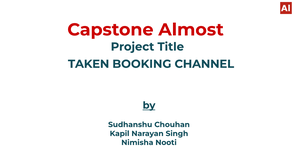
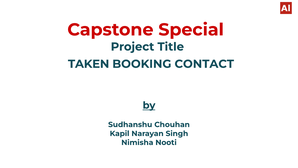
Almost: Almost -> Special
CHANNEL: CHANNEL -> CONTACT
